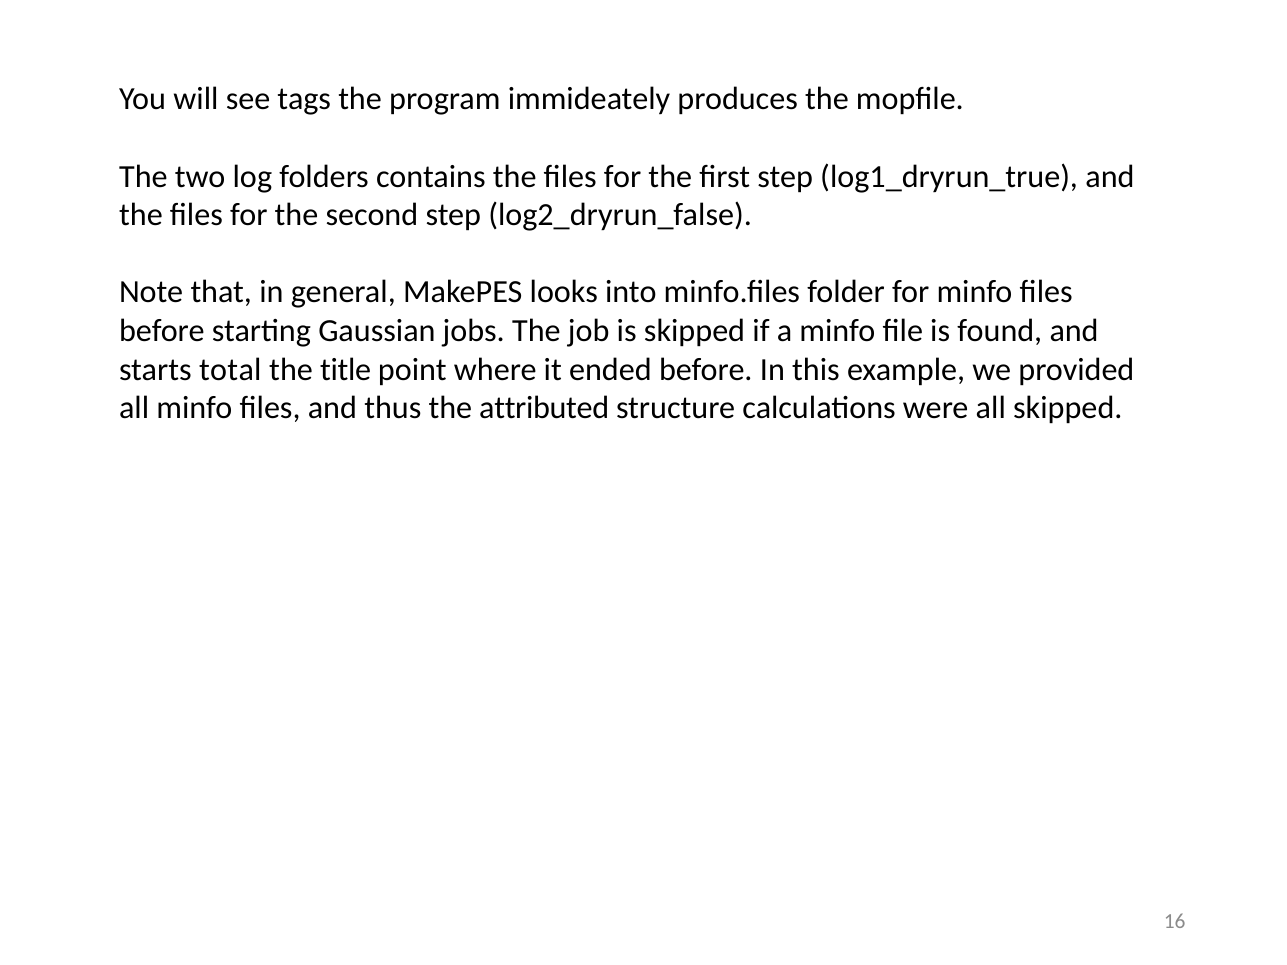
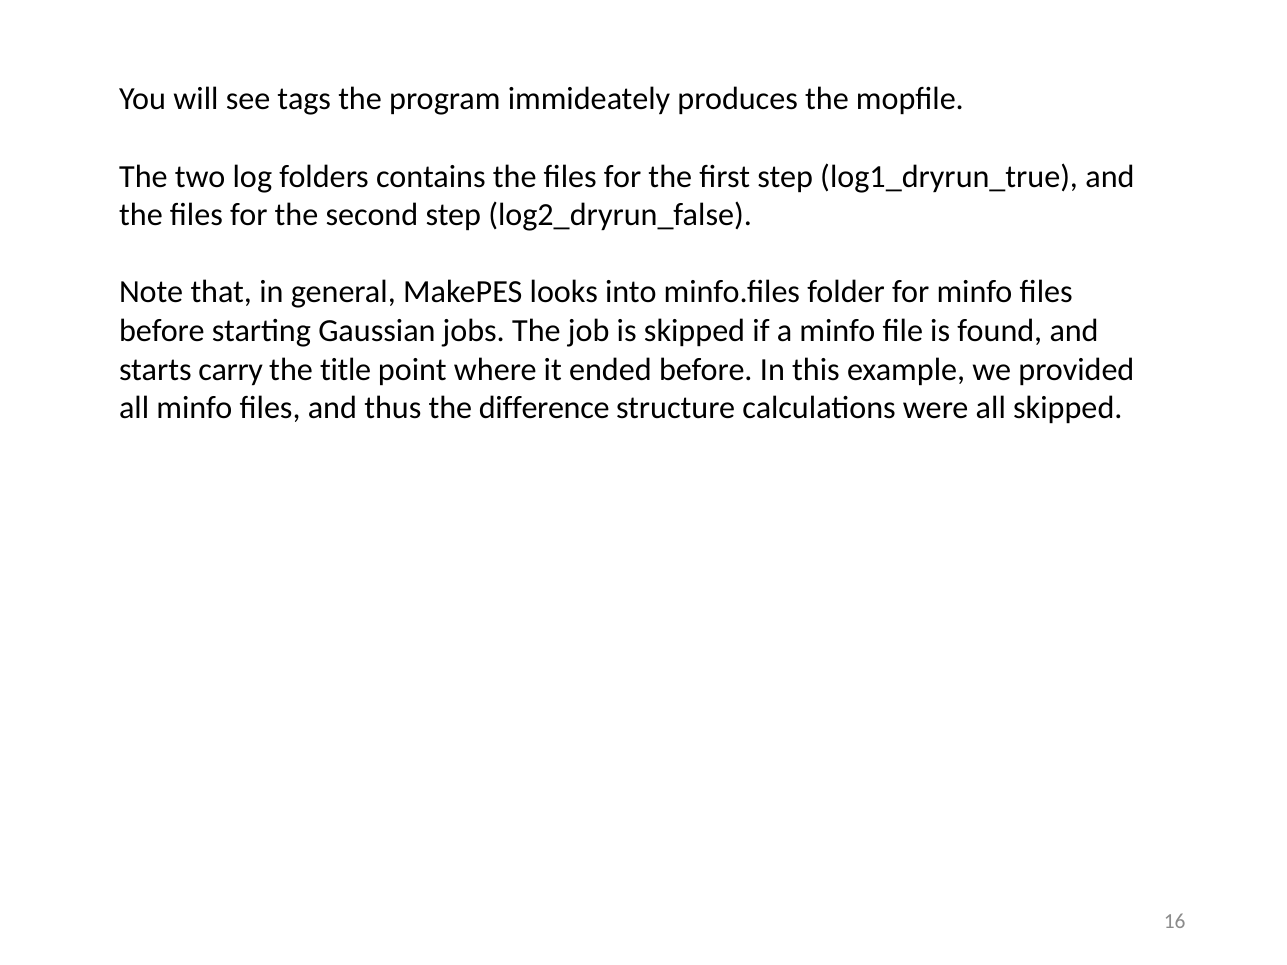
total: total -> carry
attributed: attributed -> difference
